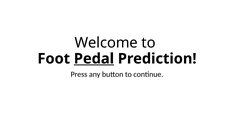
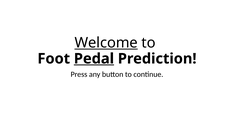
Welcome underline: none -> present
